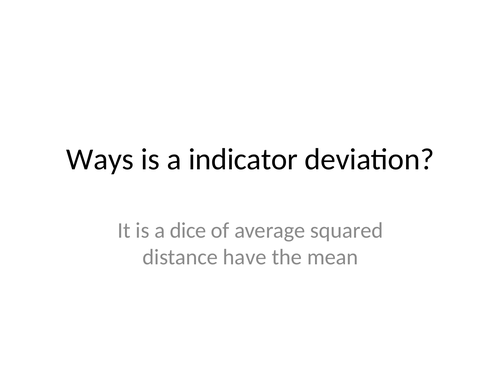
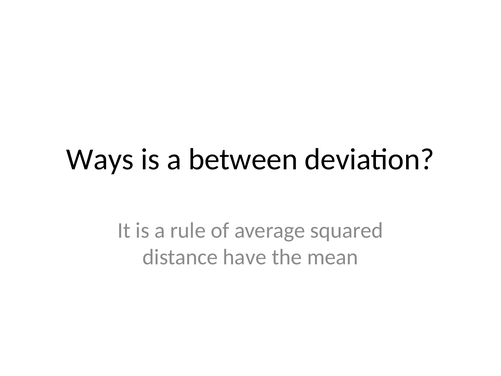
indicator: indicator -> between
dice: dice -> rule
